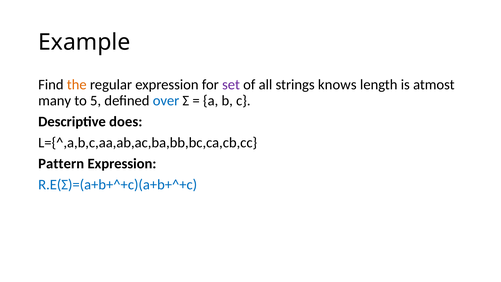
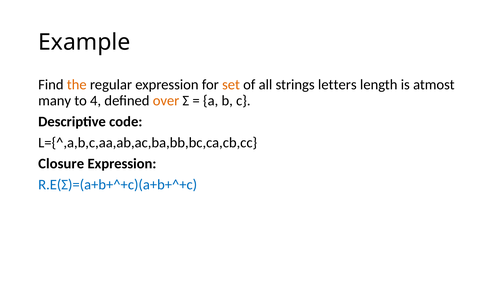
set colour: purple -> orange
knows: knows -> letters
5: 5 -> 4
over colour: blue -> orange
does: does -> code
Pattern: Pattern -> Closure
